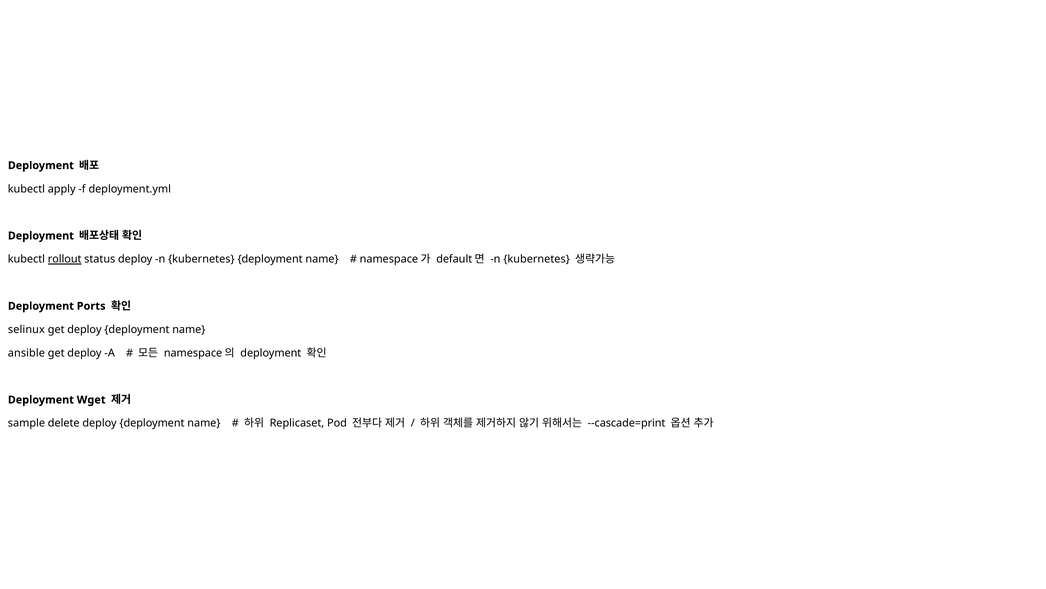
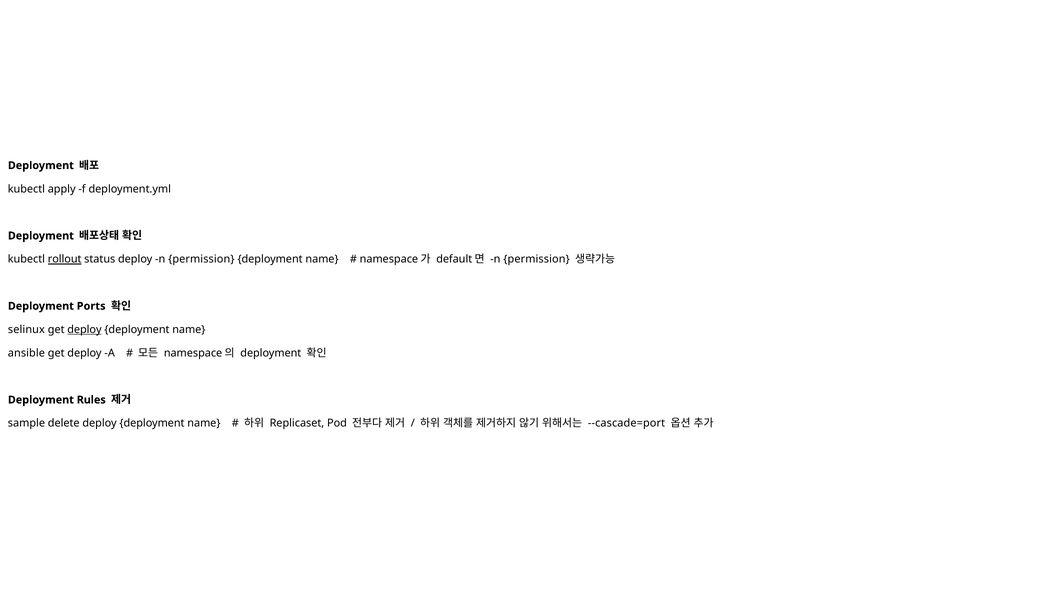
deploy n kubernetes: kubernetes -> permission
kubernetes at (537, 259): kubernetes -> permission
deploy at (84, 329) underline: none -> present
Wget: Wget -> Rules
--cascade=print: --cascade=print -> --cascade=port
